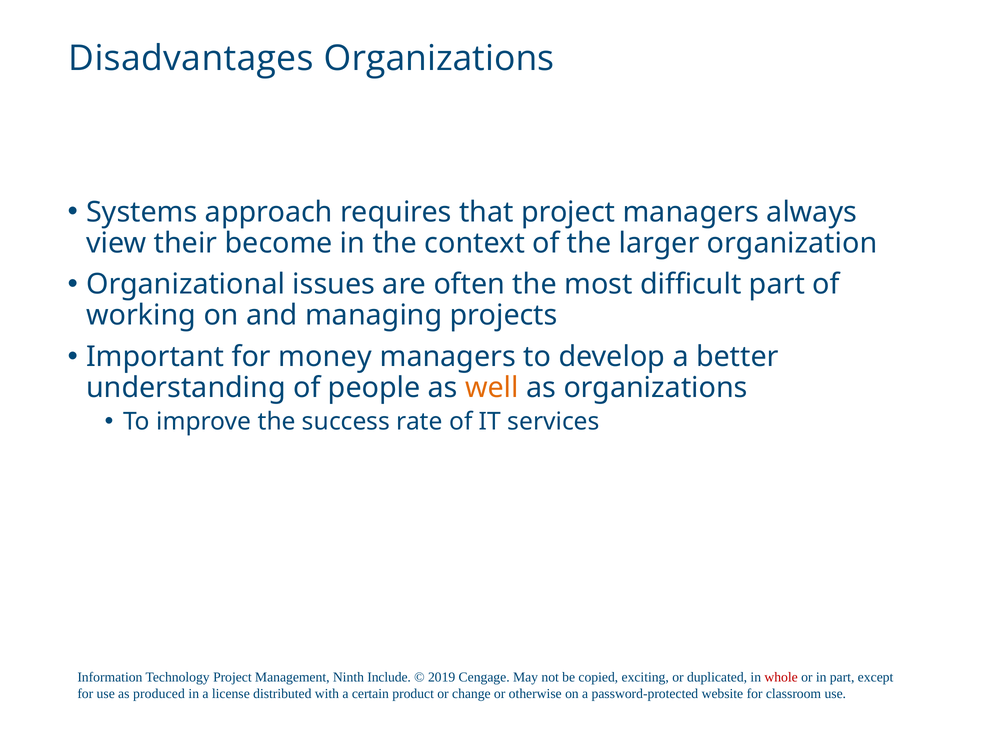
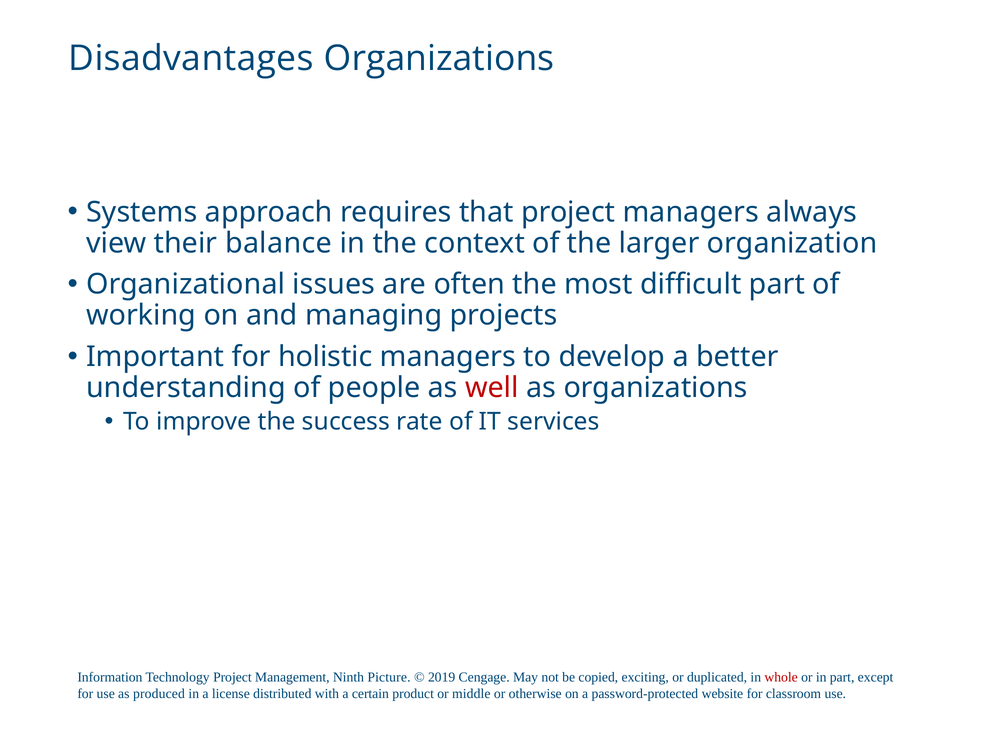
become: become -> balance
money: money -> holistic
well colour: orange -> red
Include: Include -> Picture
change: change -> middle
